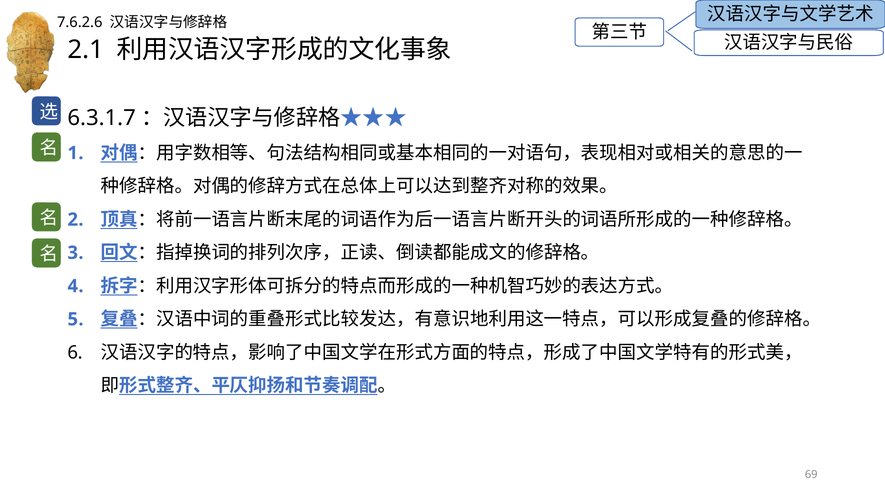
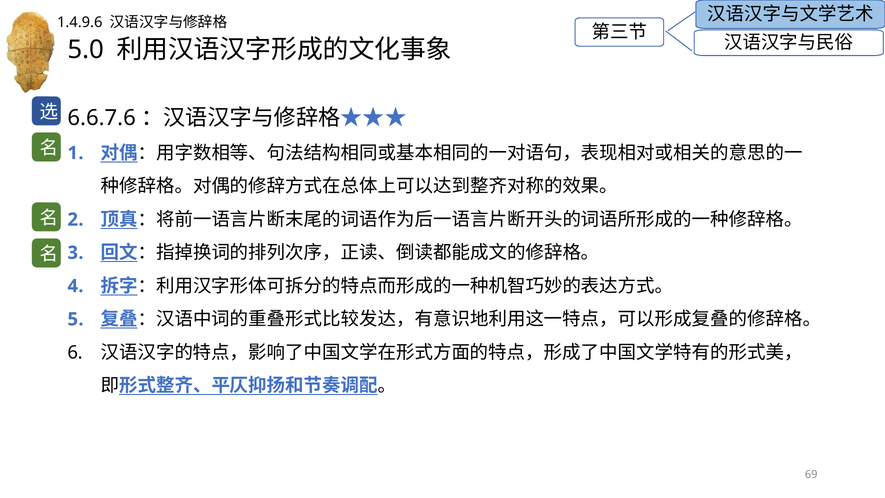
7.6.2.6: 7.6.2.6 -> 1.4.9.6
2.1: 2.1 -> 5.0
6.3.1.7: 6.3.1.7 -> 6.6.7.6
